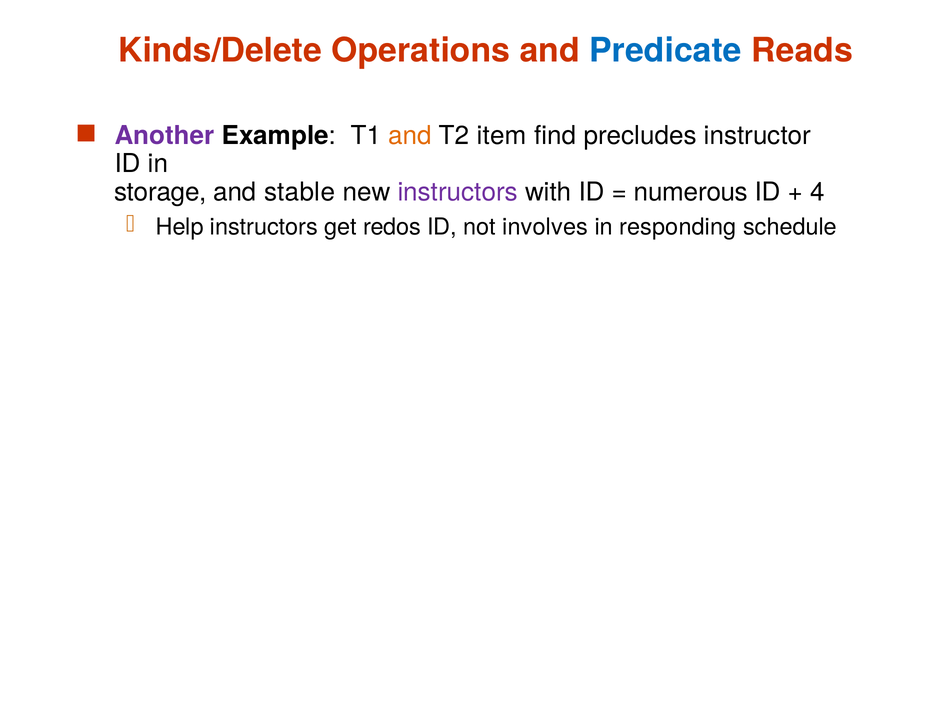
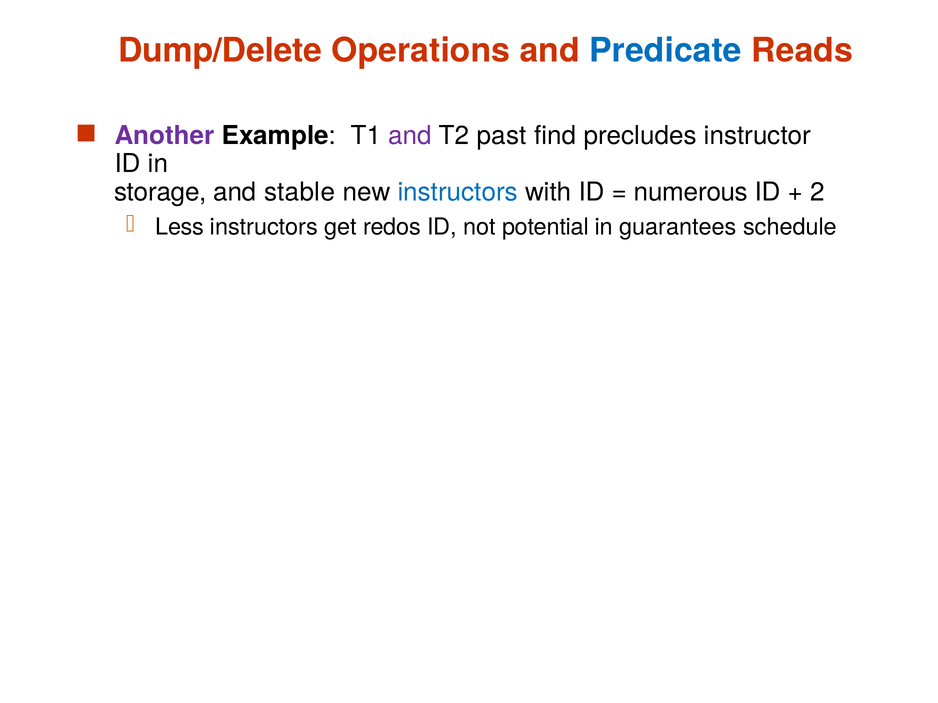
Kinds/Delete: Kinds/Delete -> Dump/Delete
and at (410, 136) colour: orange -> purple
item: item -> past
instructors at (458, 192) colour: purple -> blue
4: 4 -> 2
Help: Help -> Less
involves: involves -> potential
responding: responding -> guarantees
